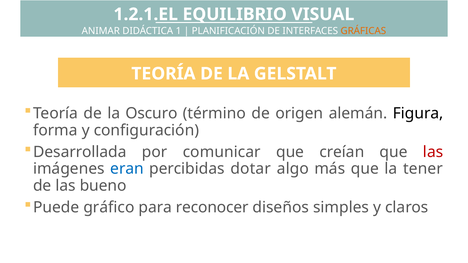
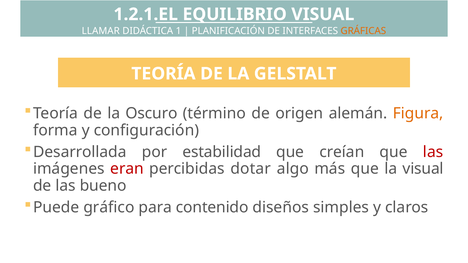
ANIMAR: ANIMAR -> LLAMAR
Figura colour: black -> orange
comunicar: comunicar -> estabilidad
eran colour: blue -> red
la tener: tener -> visual
reconocer: reconocer -> contenido
